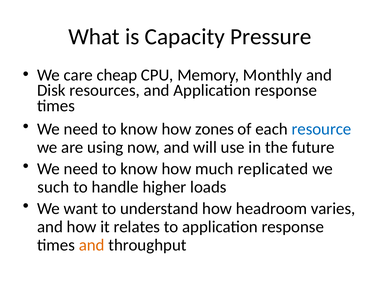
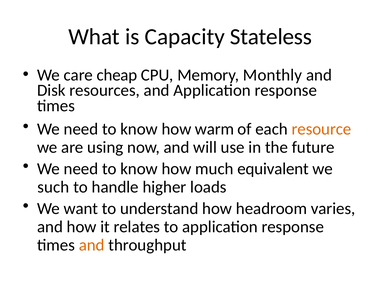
Pressure: Pressure -> Stateless
zones: zones -> warm
resource colour: blue -> orange
replicated: replicated -> equivalent
